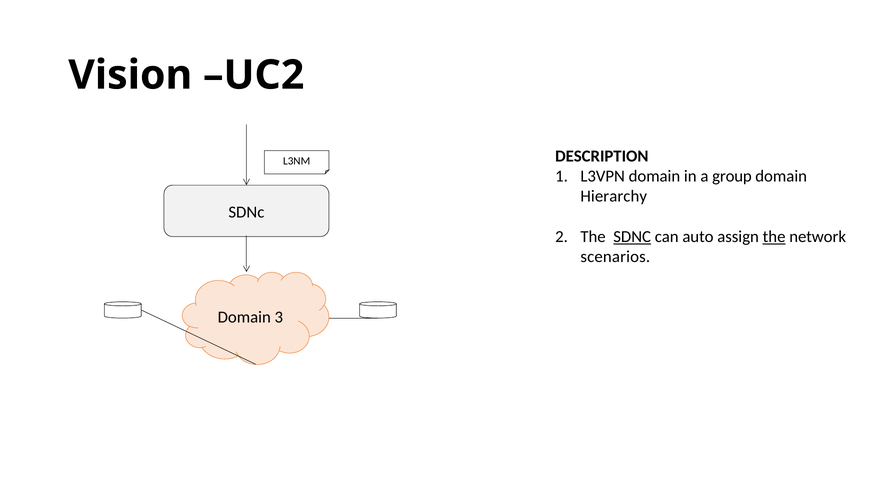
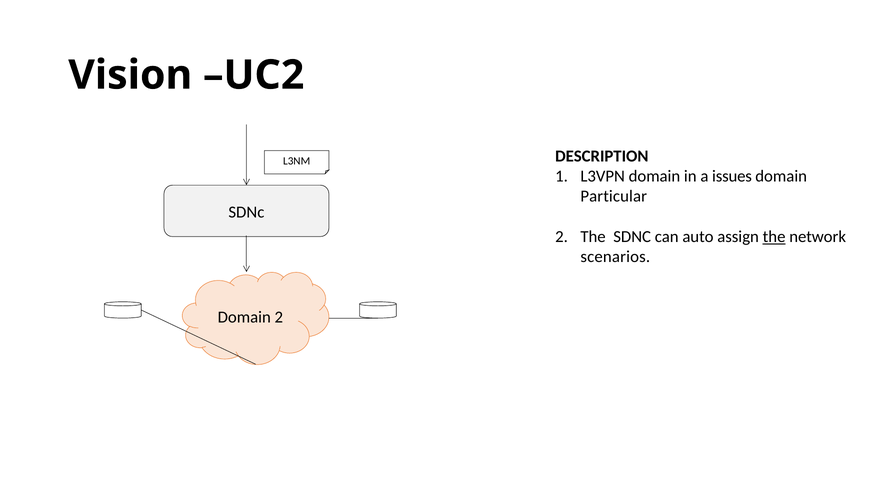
group: group -> issues
Hierarchy: Hierarchy -> Particular
SDNC at (632, 237) underline: present -> none
Domain 3: 3 -> 2
